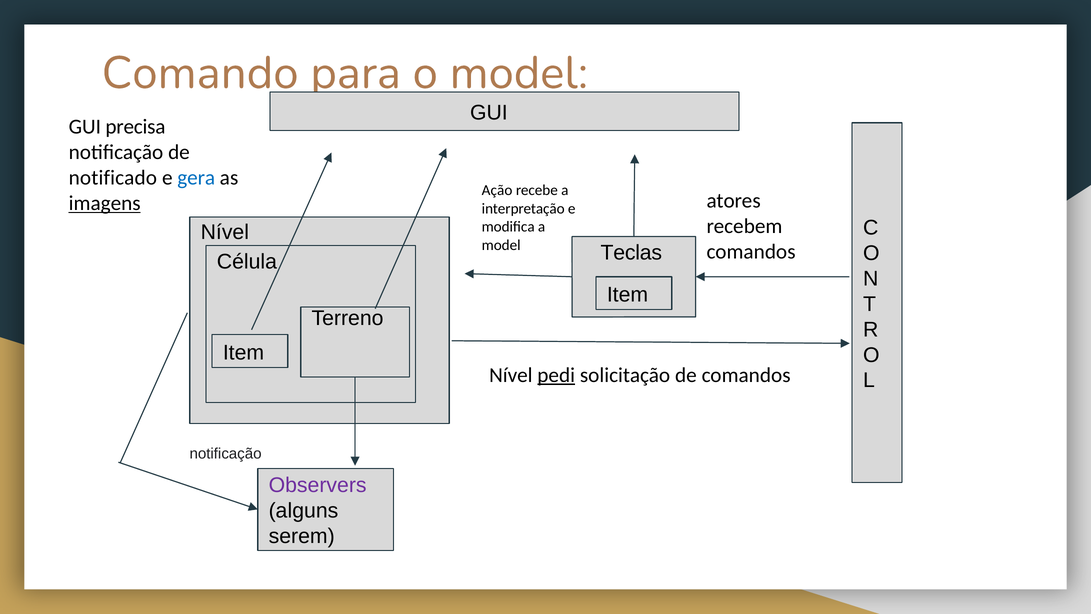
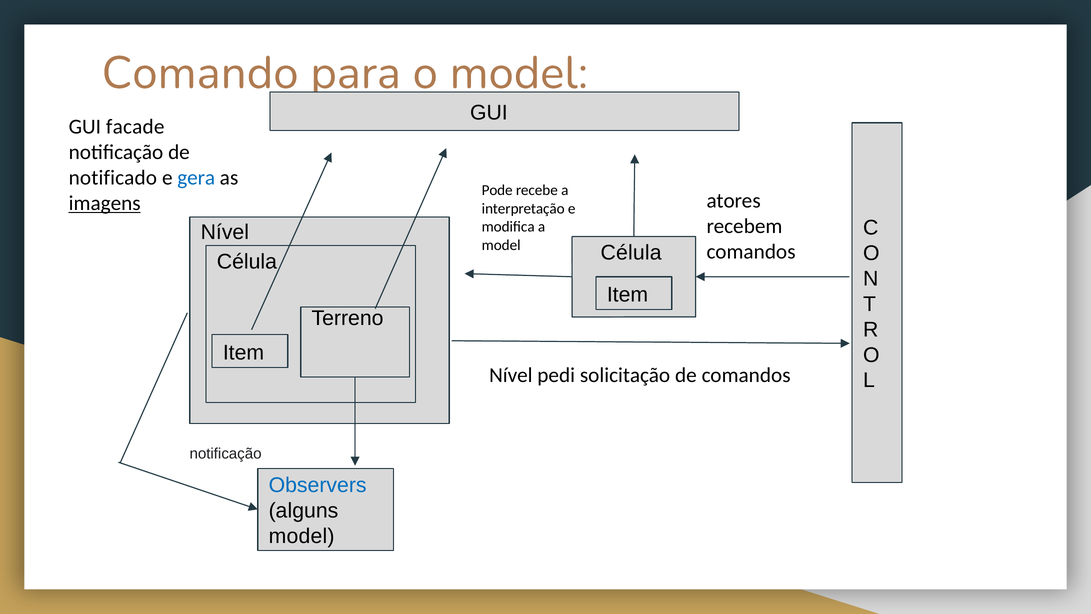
precisa: precisa -> facade
Ação: Ação -> Pode
Teclas at (631, 253): Teclas -> Célula
pedi underline: present -> none
Observers colour: purple -> blue
serem at (302, 536): serem -> model
